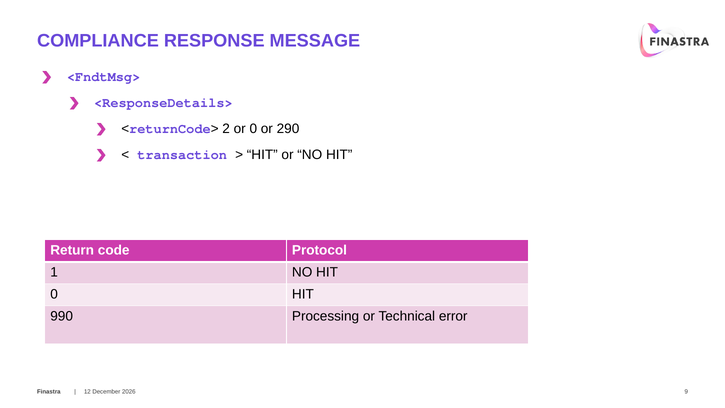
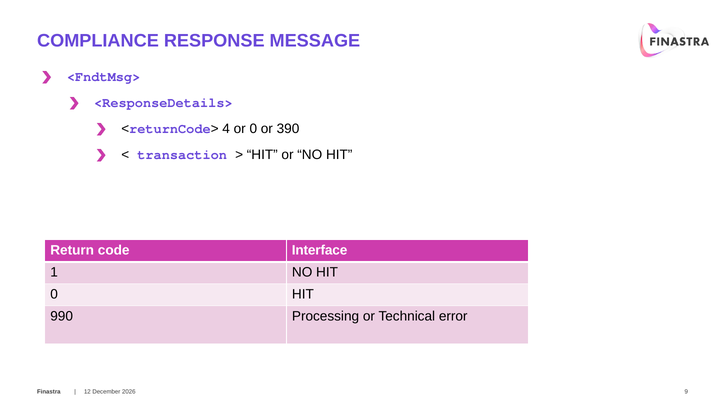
2: 2 -> 4
290: 290 -> 390
Protocol: Protocol -> Interface
